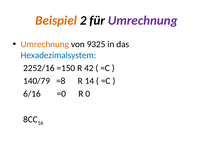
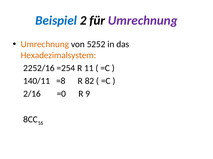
Beispiel colour: orange -> blue
9325: 9325 -> 5252
Hexadezimalsystem colour: blue -> orange
=150: =150 -> =254
42: 42 -> 11
140/79: 140/79 -> 140/11
14: 14 -> 82
6/16: 6/16 -> 2/16
0: 0 -> 9
